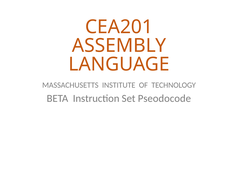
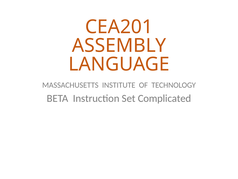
Pseodocode: Pseodocode -> Complicated
